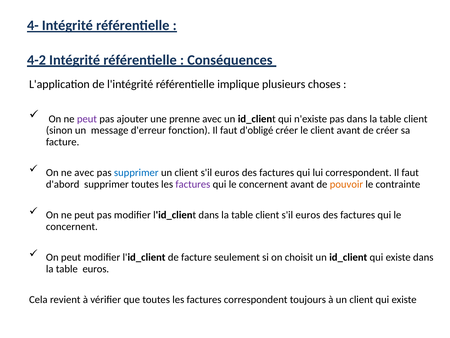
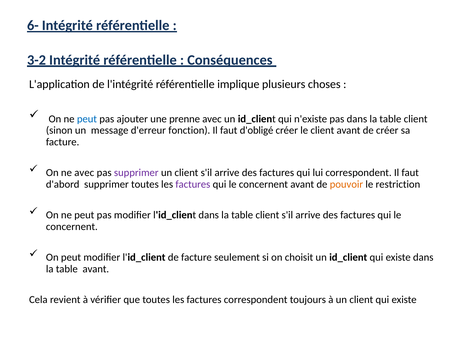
4-: 4- -> 6-
4-2: 4-2 -> 3-2
peut at (87, 119) colour: purple -> blue
supprimer at (136, 173) colour: blue -> purple
un client s'il euros: euros -> arrive
contrainte: contrainte -> restriction
table client s'il euros: euros -> arrive
table euros: euros -> avant
